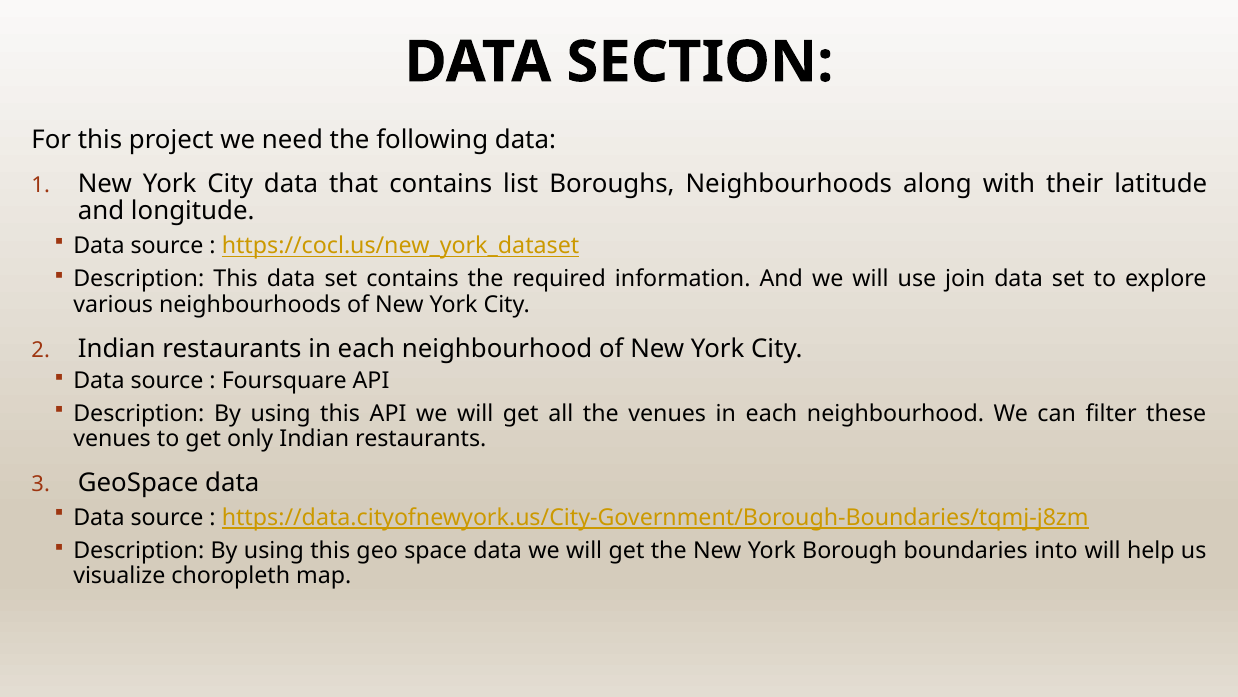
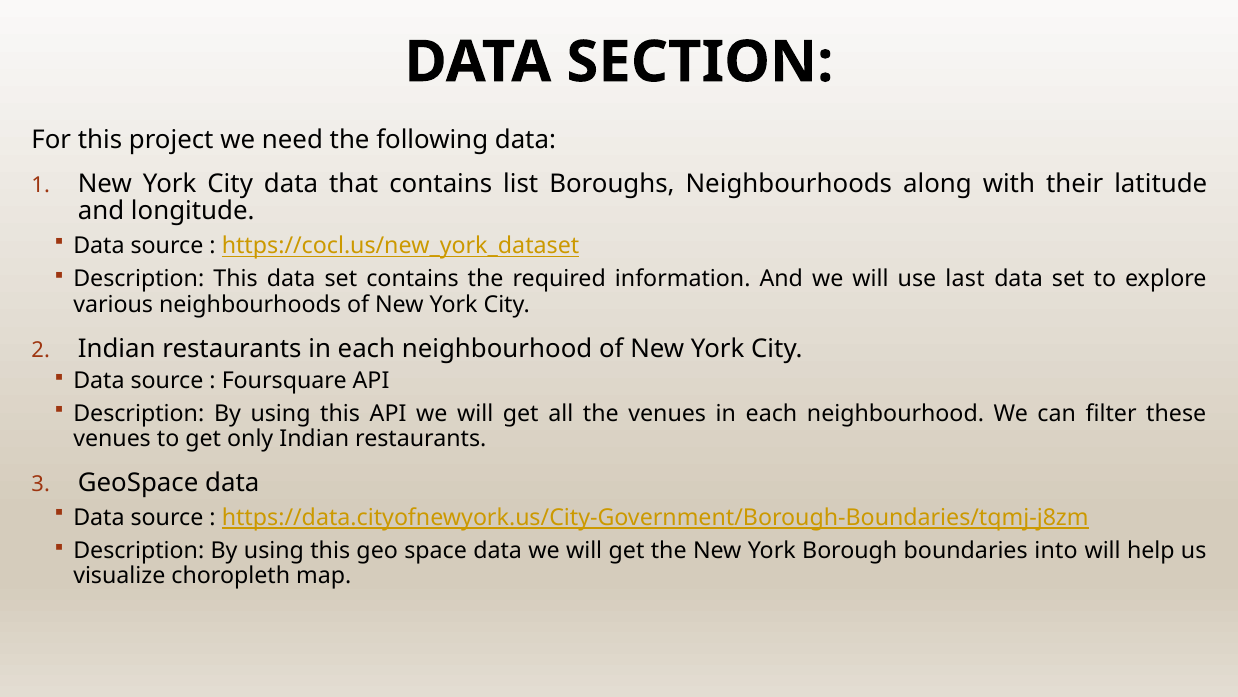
join: join -> last
